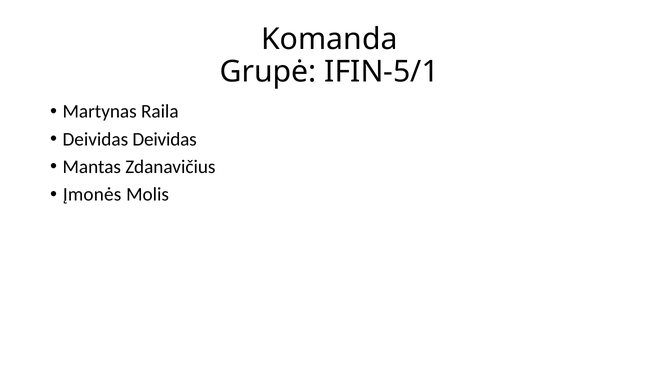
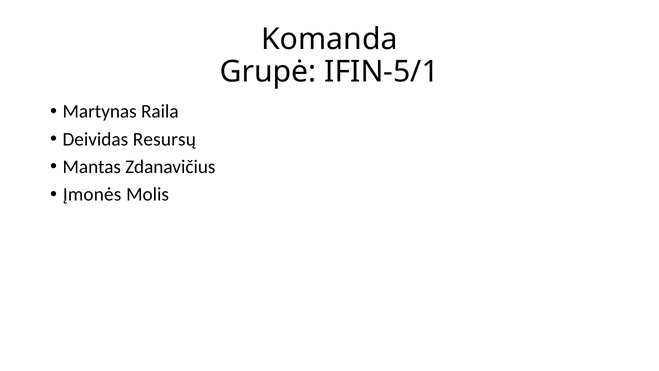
Deividas Deividas: Deividas -> Resursų
